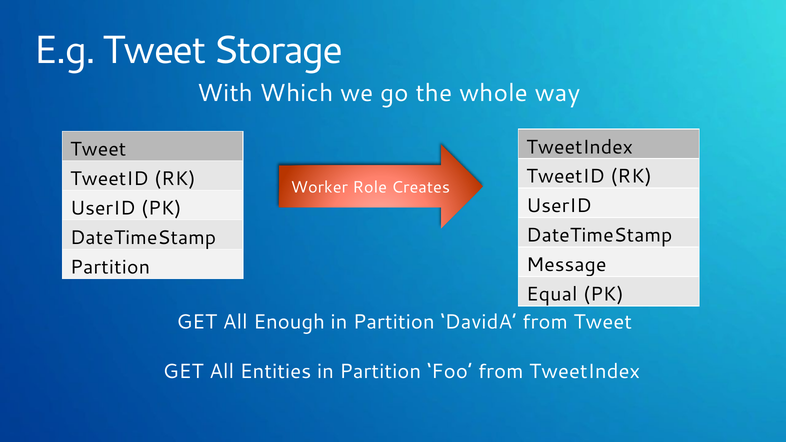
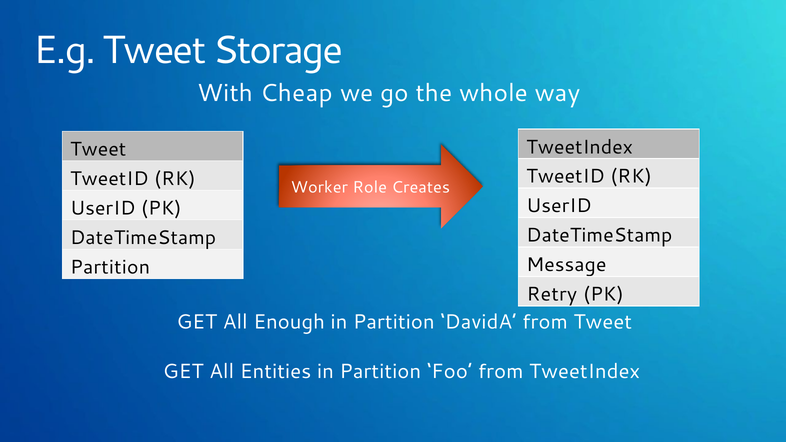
Which: Which -> Cheap
Equal: Equal -> Retry
